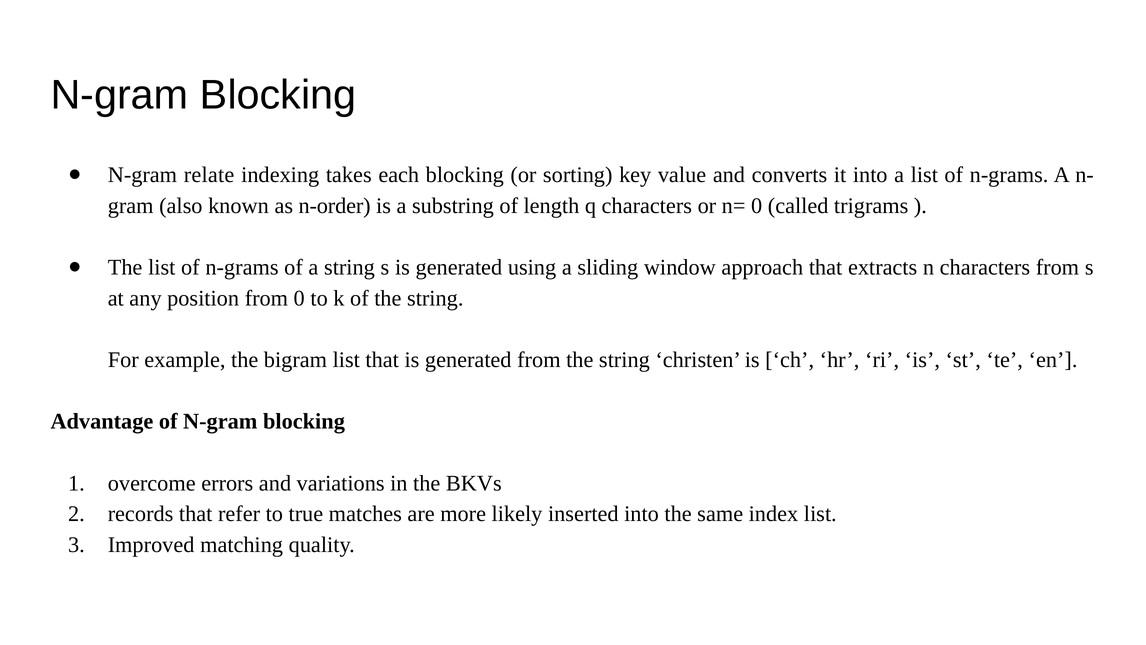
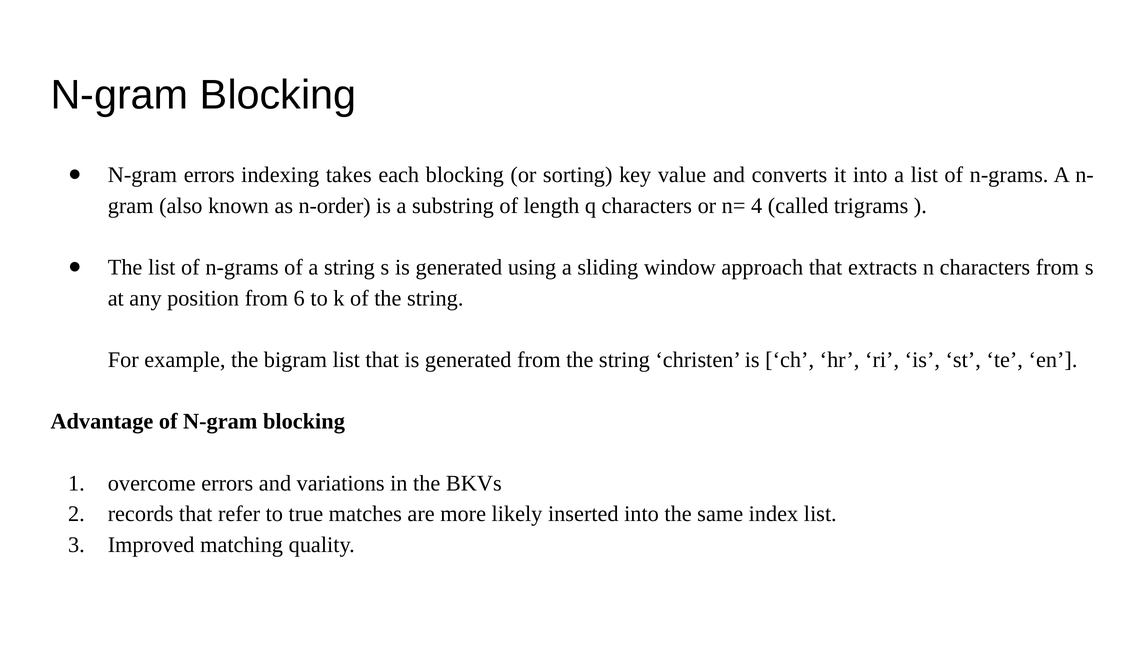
N-gram relate: relate -> errors
n= 0: 0 -> 4
from 0: 0 -> 6
